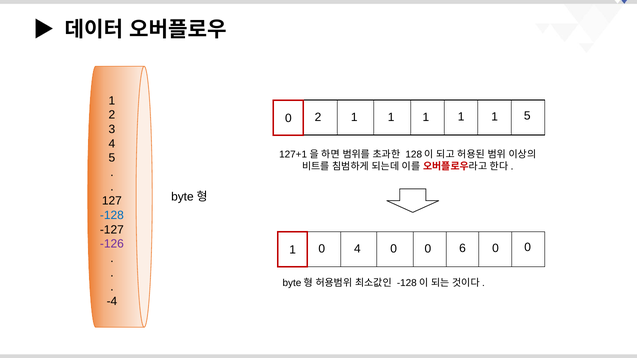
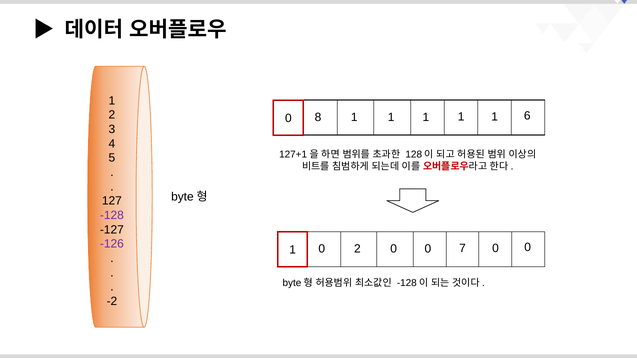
1 5: 5 -> 6
0 2: 2 -> 8
-128 colour: blue -> purple
6: 6 -> 7
0 4: 4 -> 2
-4: -4 -> -2
